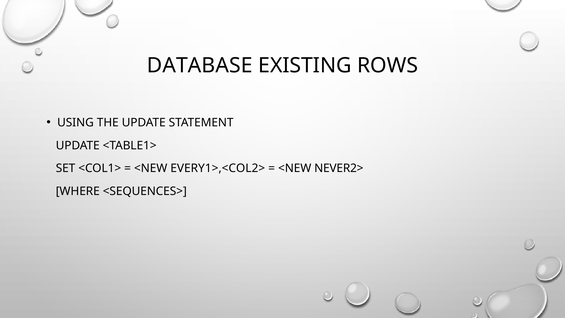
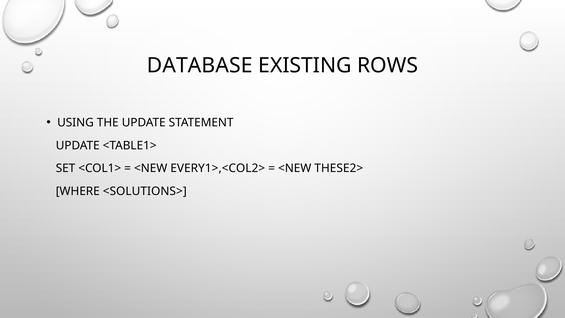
NEVER2>: NEVER2> -> THESE2>
<SEQUENCES>: <SEQUENCES> -> <SOLUTIONS>
